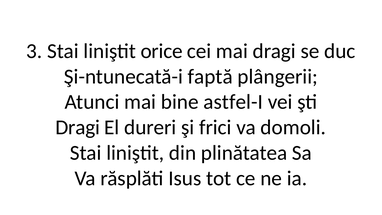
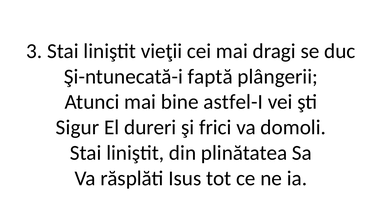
orice: orice -> vieţii
Dragi at (78, 127): Dragi -> Sigur
